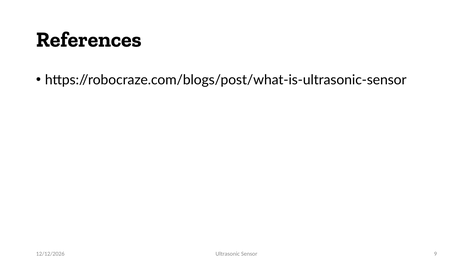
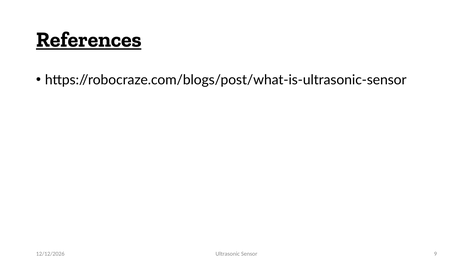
References underline: none -> present
